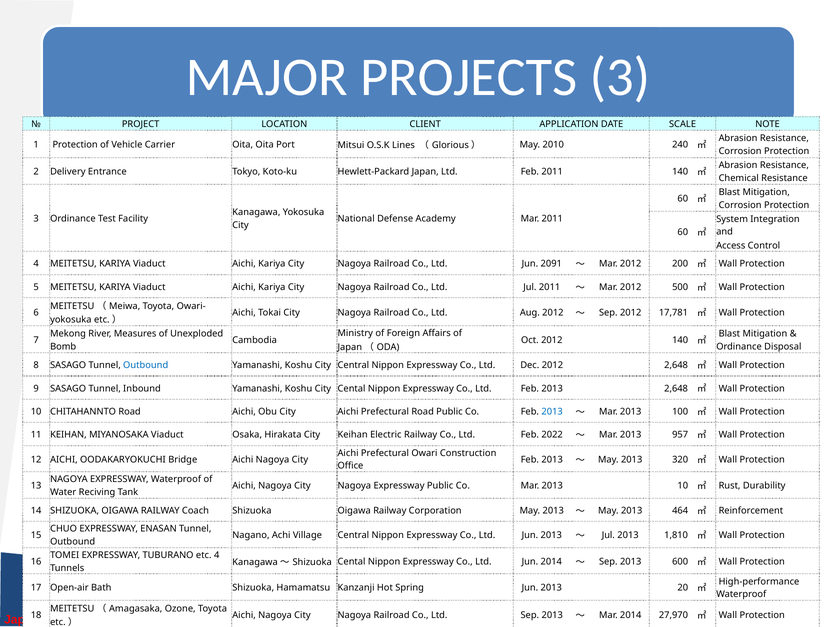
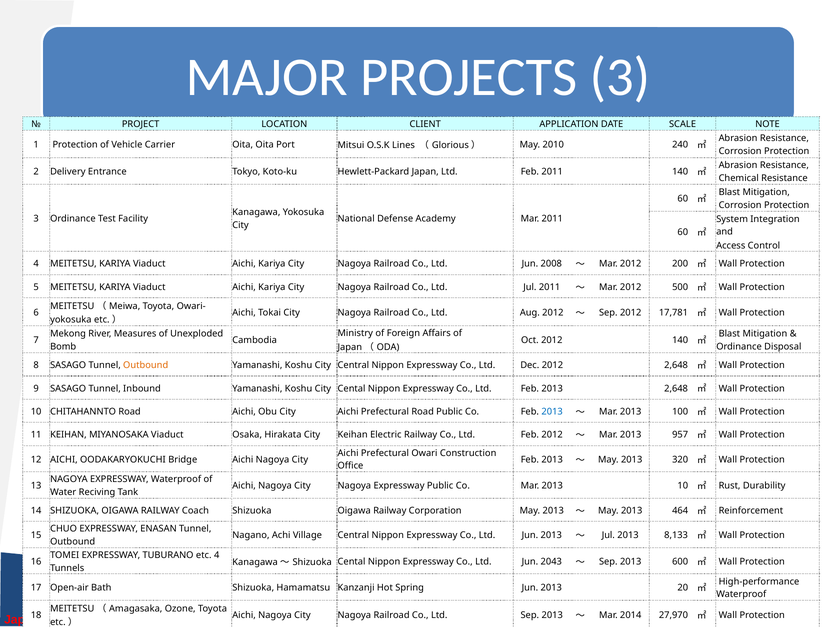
2091: 2091 -> 2008
Outbound at (146, 366) colour: blue -> orange
Feb 2022: 2022 -> 2012
1,810: 1,810 -> 8,133
Jun 2014: 2014 -> 2043
